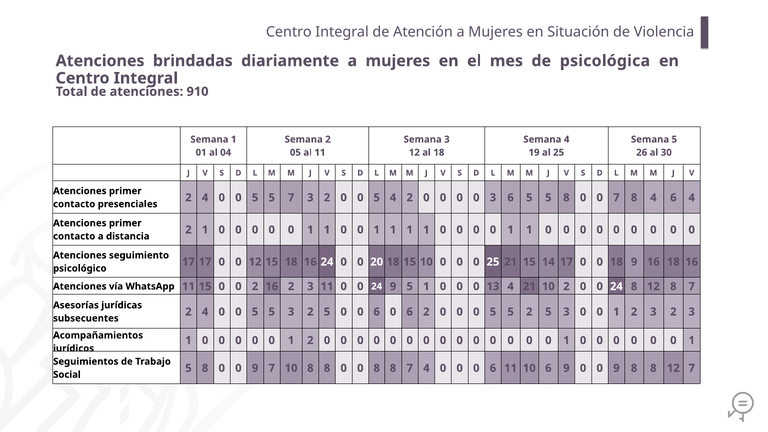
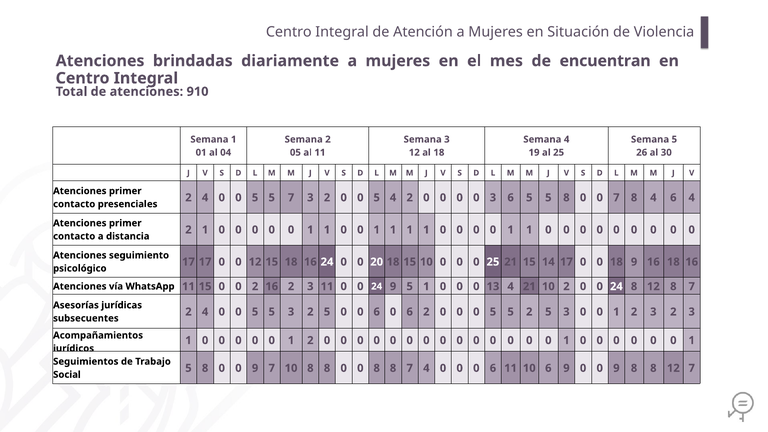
psicológica: psicológica -> encuentran
